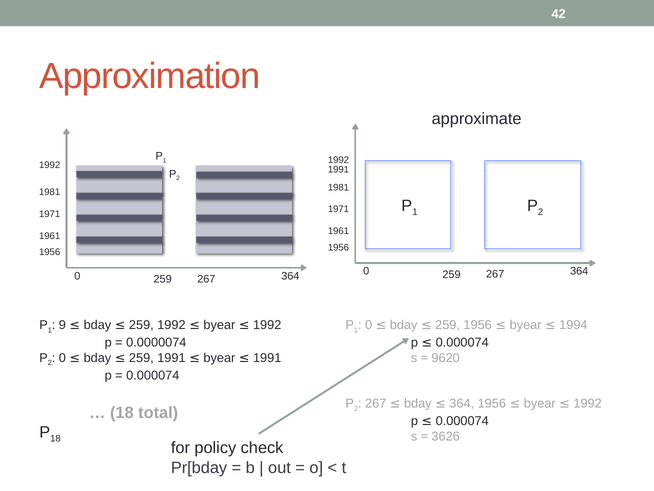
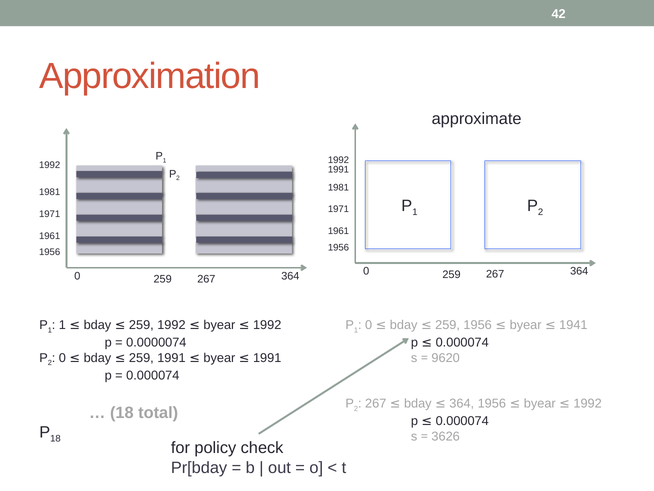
9 at (62, 325): 9 -> 1
1994: 1994 -> 1941
